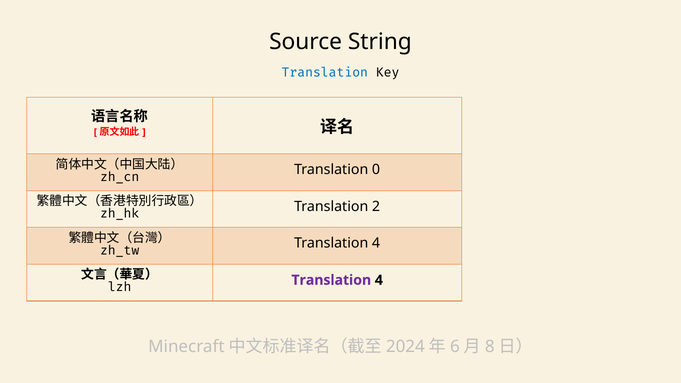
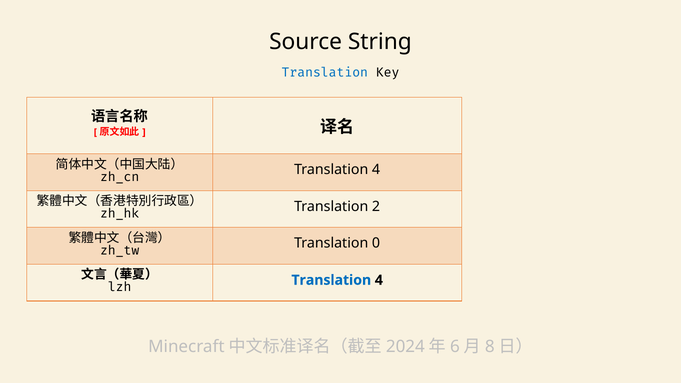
0 at (376, 170): 0 -> 4
4 at (376, 243): 4 -> 0
Translation at (331, 280) colour: purple -> blue
